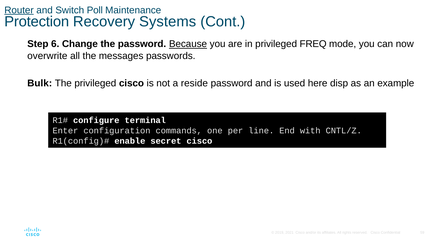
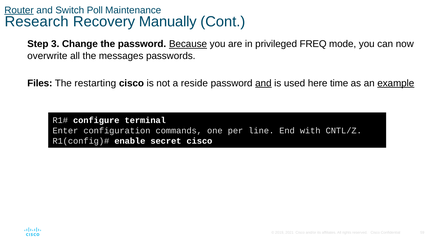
Protection: Protection -> Research
Systems: Systems -> Manually
6: 6 -> 3
Bulk: Bulk -> Files
The privileged: privileged -> restarting
and at (263, 83) underline: none -> present
disp: disp -> time
example underline: none -> present
